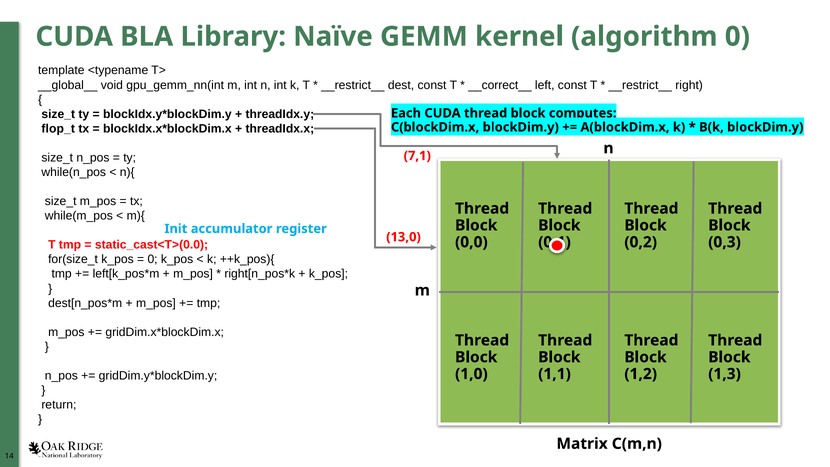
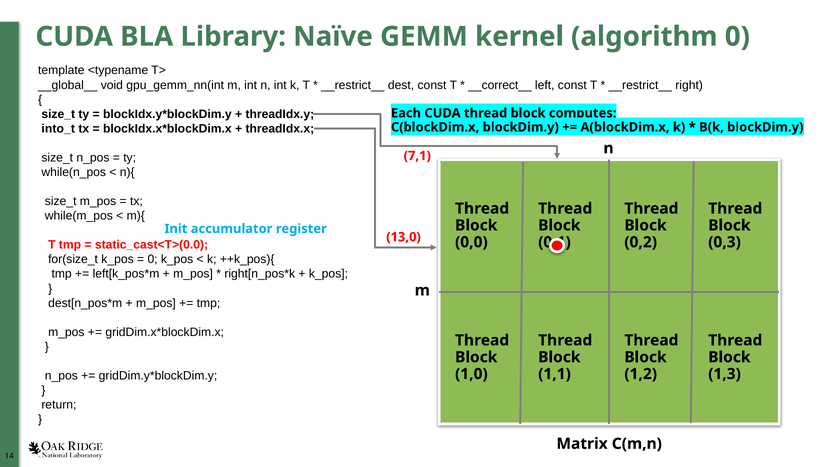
flop_t: flop_t -> into_t
